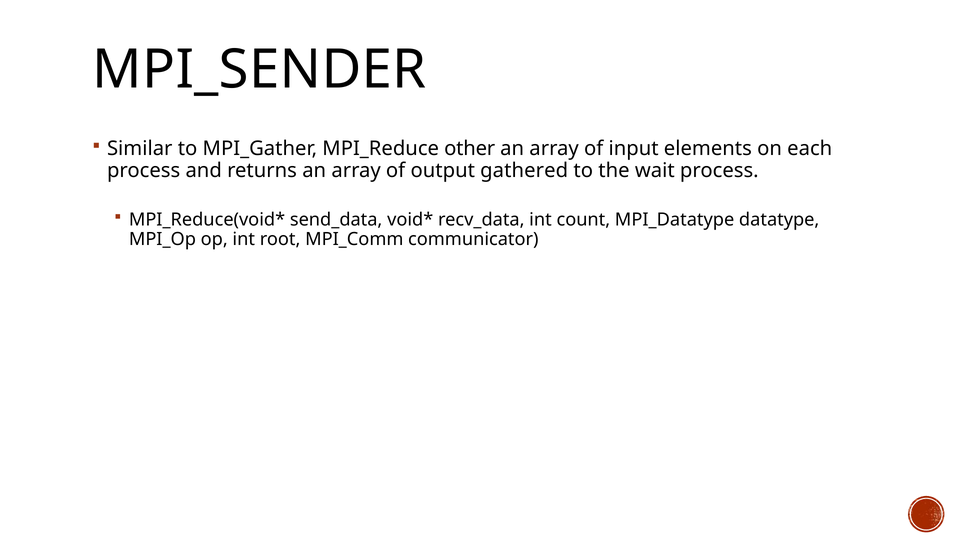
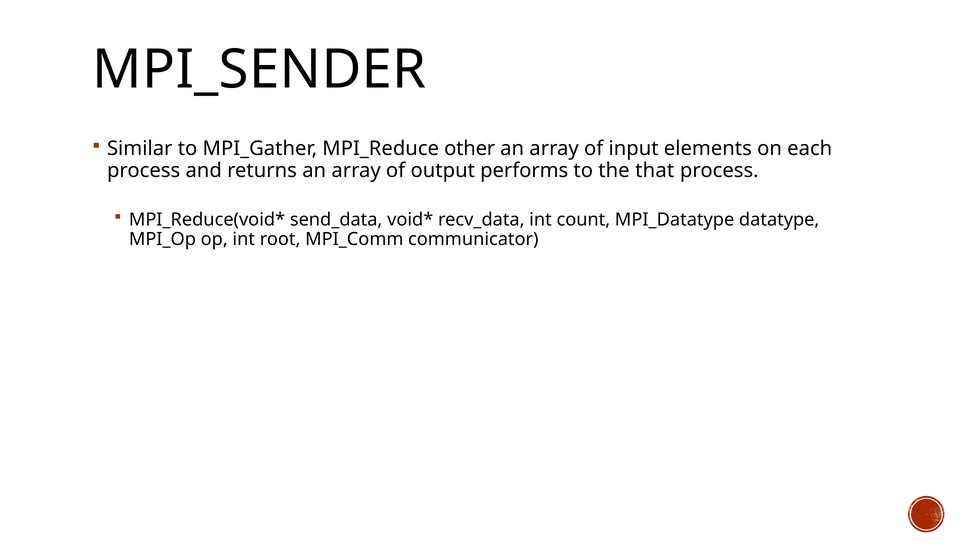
gathered: gathered -> performs
wait: wait -> that
